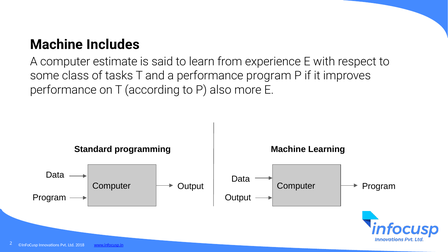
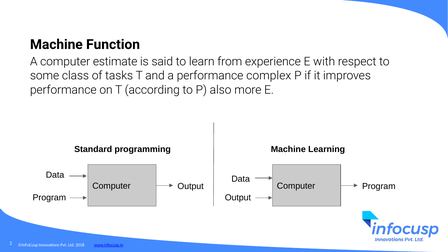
Includes: Includes -> Function
performance program: program -> complex
